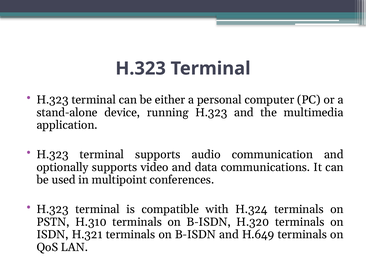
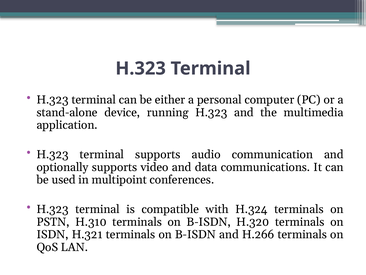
H.649: H.649 -> H.266
